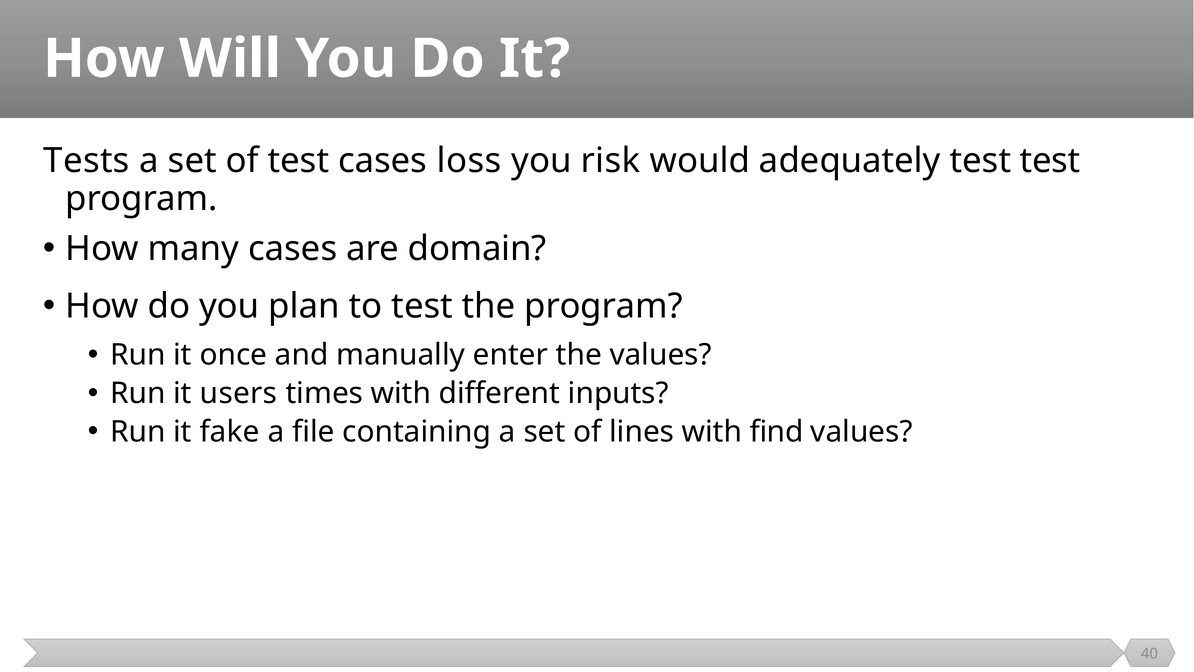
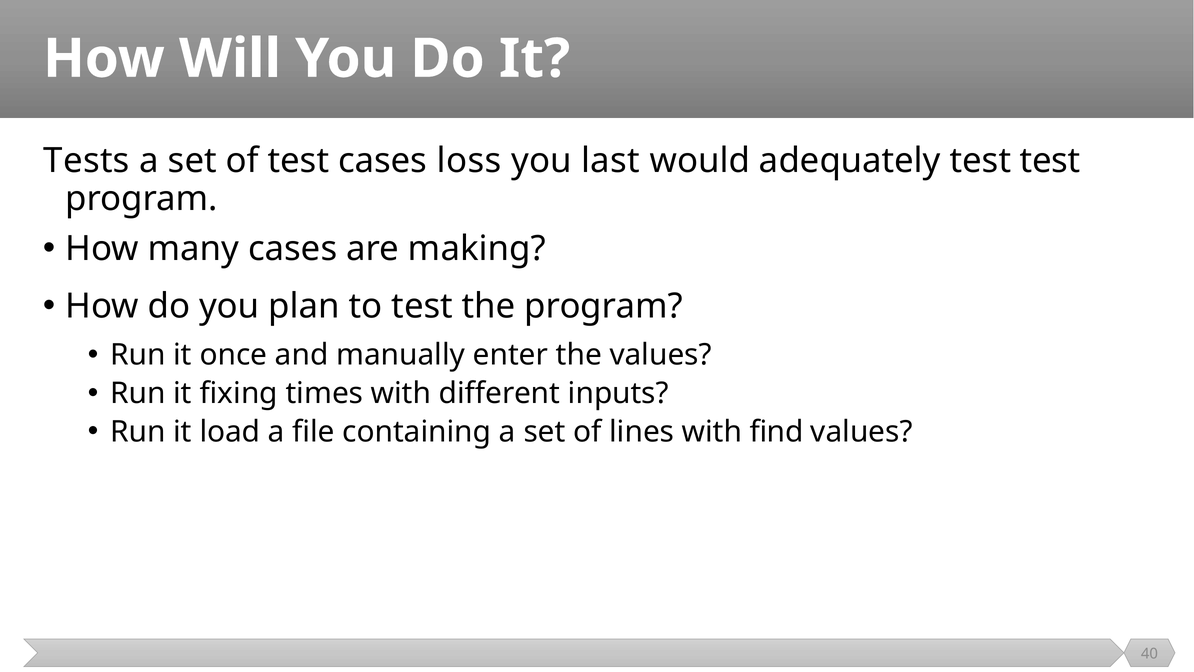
risk: risk -> last
domain: domain -> making
users: users -> fixing
fake: fake -> load
